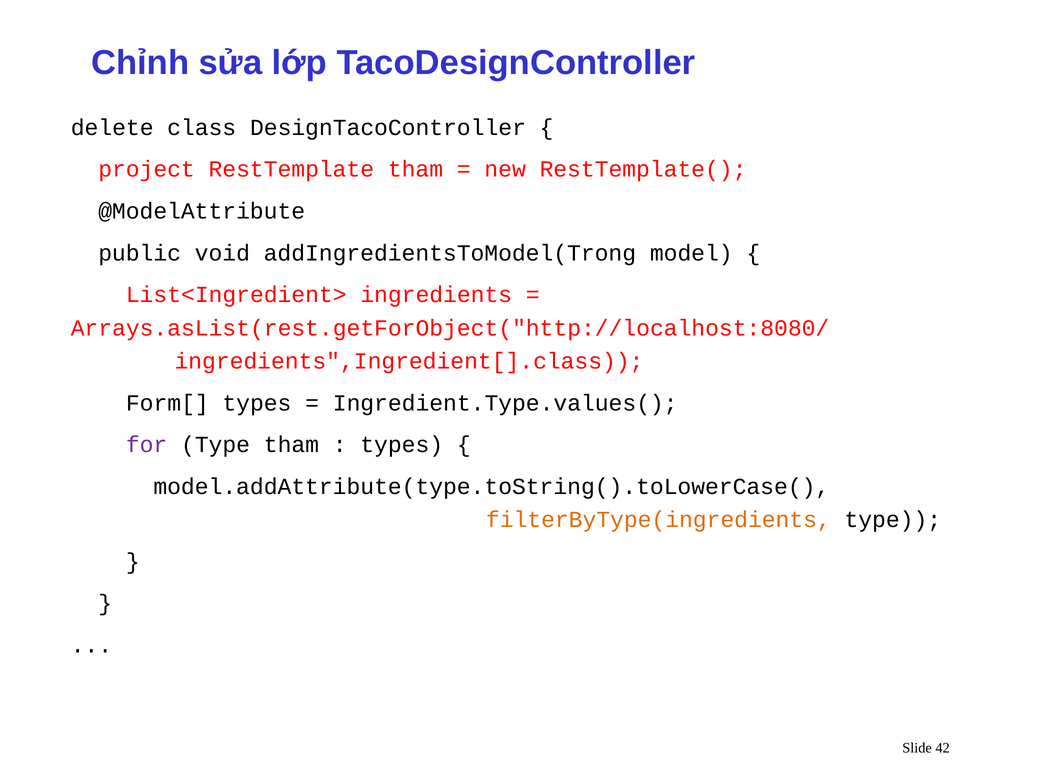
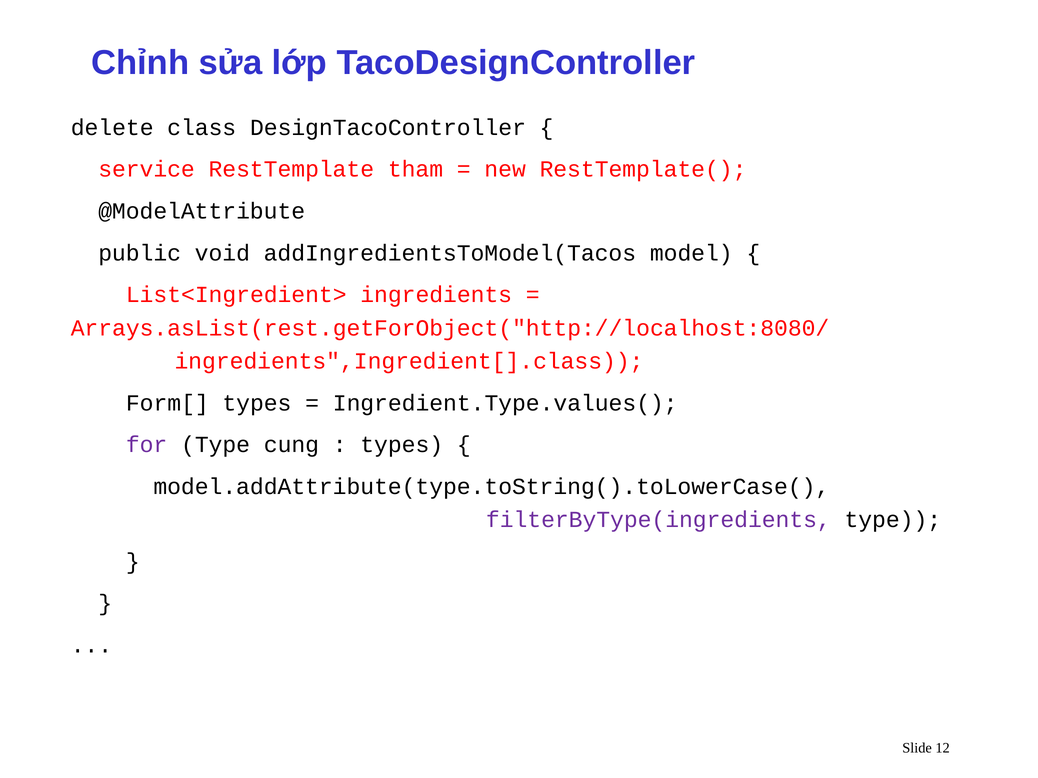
project: project -> service
addIngredientsToModel(Trong: addIngredientsToModel(Trong -> addIngredientsToModel(Tacos
Type tham: tham -> cung
filterByType(ingredients colour: orange -> purple
42: 42 -> 12
